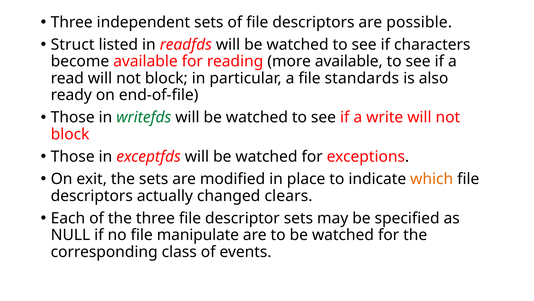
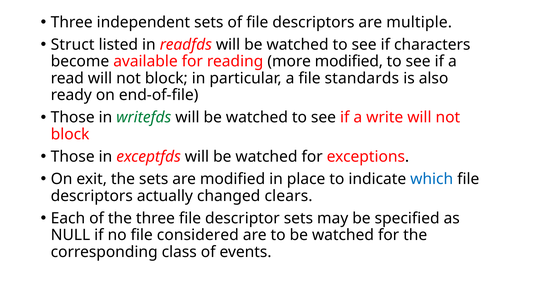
possible: possible -> multiple
more available: available -> modified
which colour: orange -> blue
manipulate: manipulate -> considered
